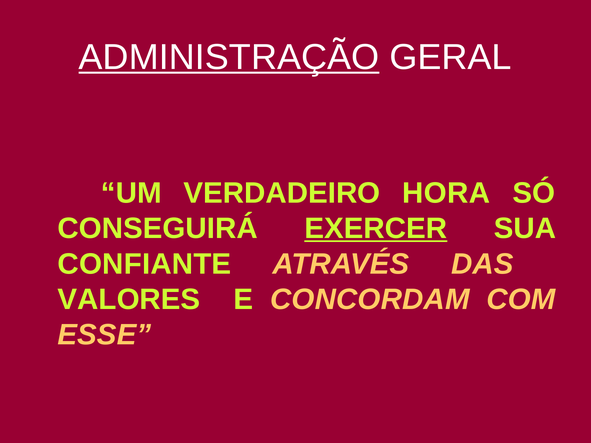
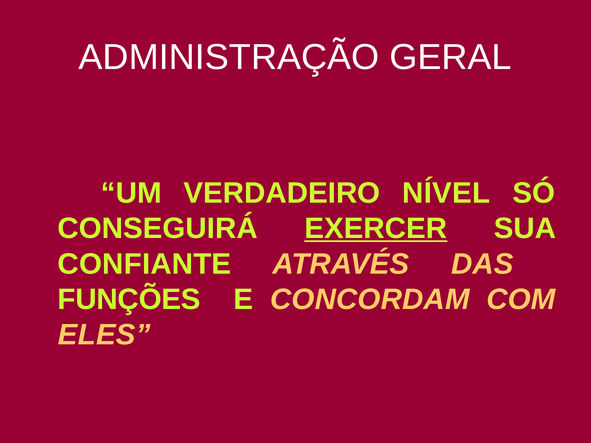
ADMINISTRAÇÃO underline: present -> none
HORA: HORA -> NÍVEL
VALORES: VALORES -> FUNÇÕES
ESSE: ESSE -> ELES
